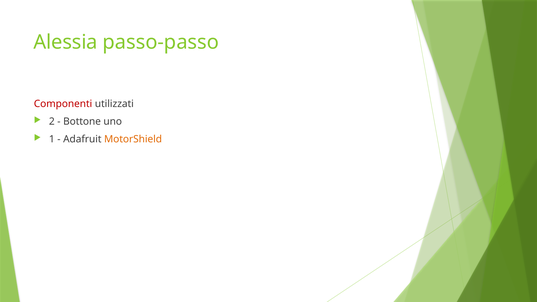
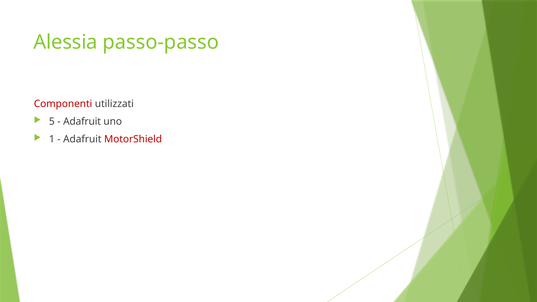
2: 2 -> 5
Bottone at (82, 122): Bottone -> Adafruit
MotorShield colour: orange -> red
